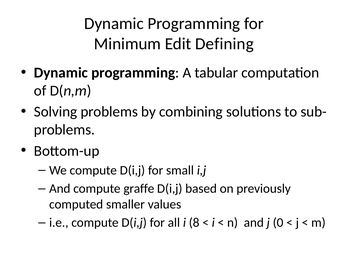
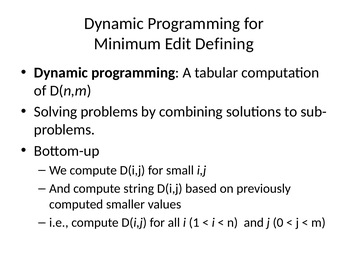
graffe: graffe -> string
8: 8 -> 1
